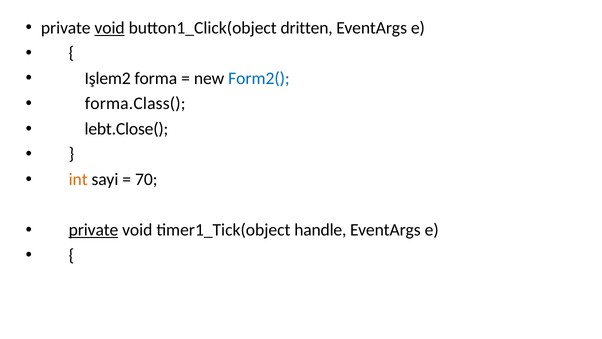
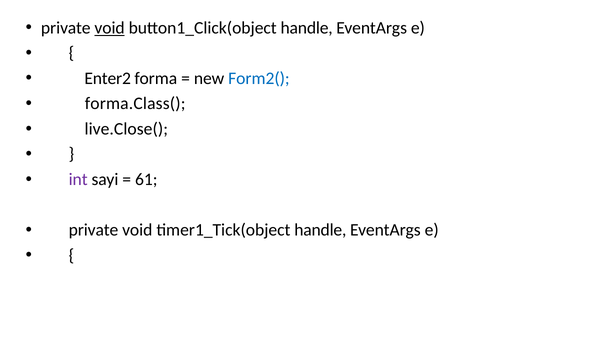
button1_Click(object dritten: dritten -> handle
Işlem2: Işlem2 -> Enter2
lebt.Close(: lebt.Close( -> live.Close(
int colour: orange -> purple
70: 70 -> 61
private at (94, 230) underline: present -> none
